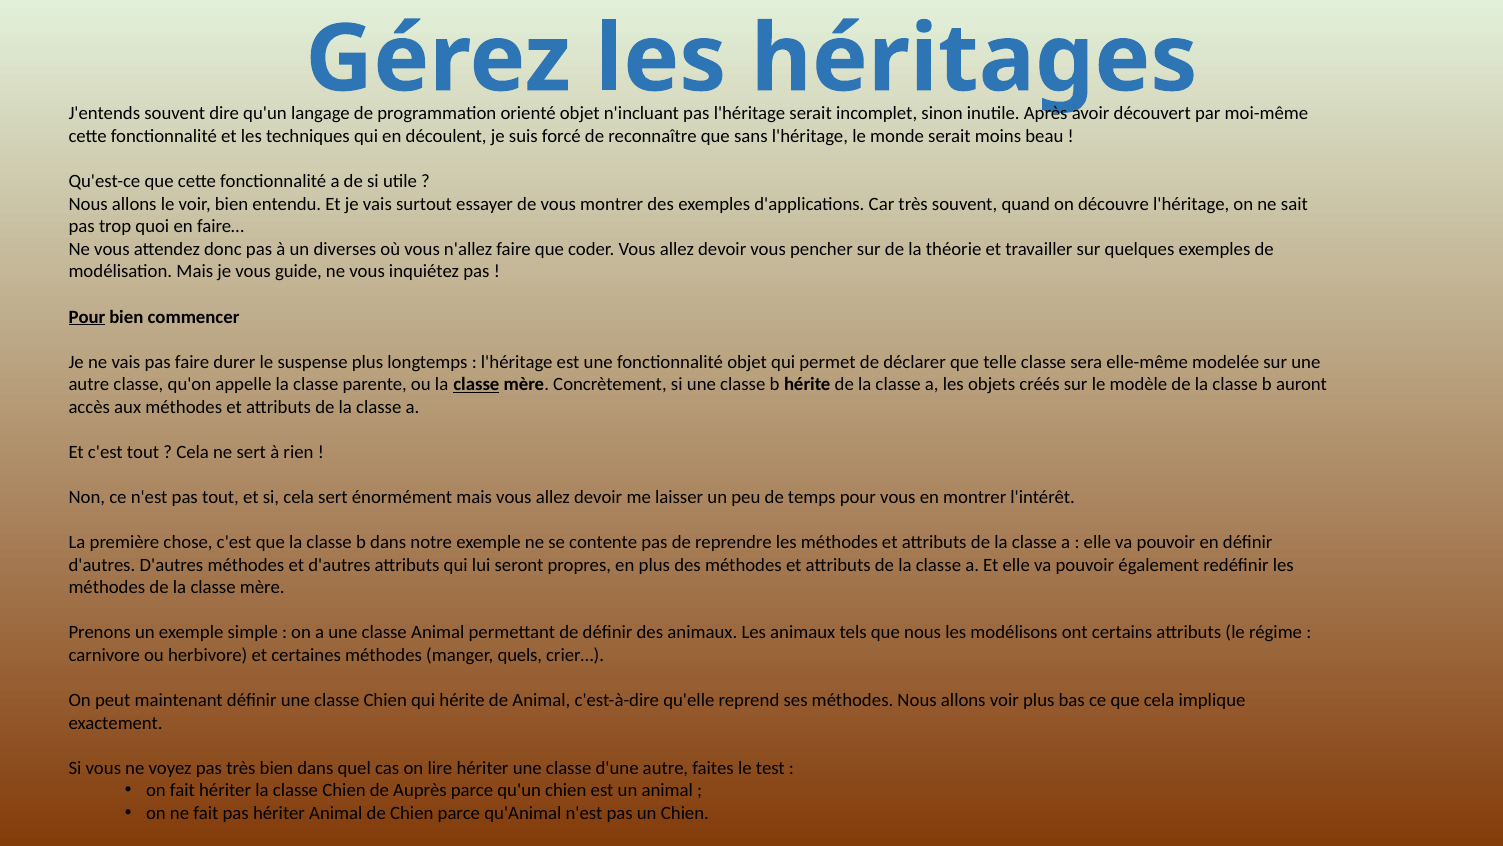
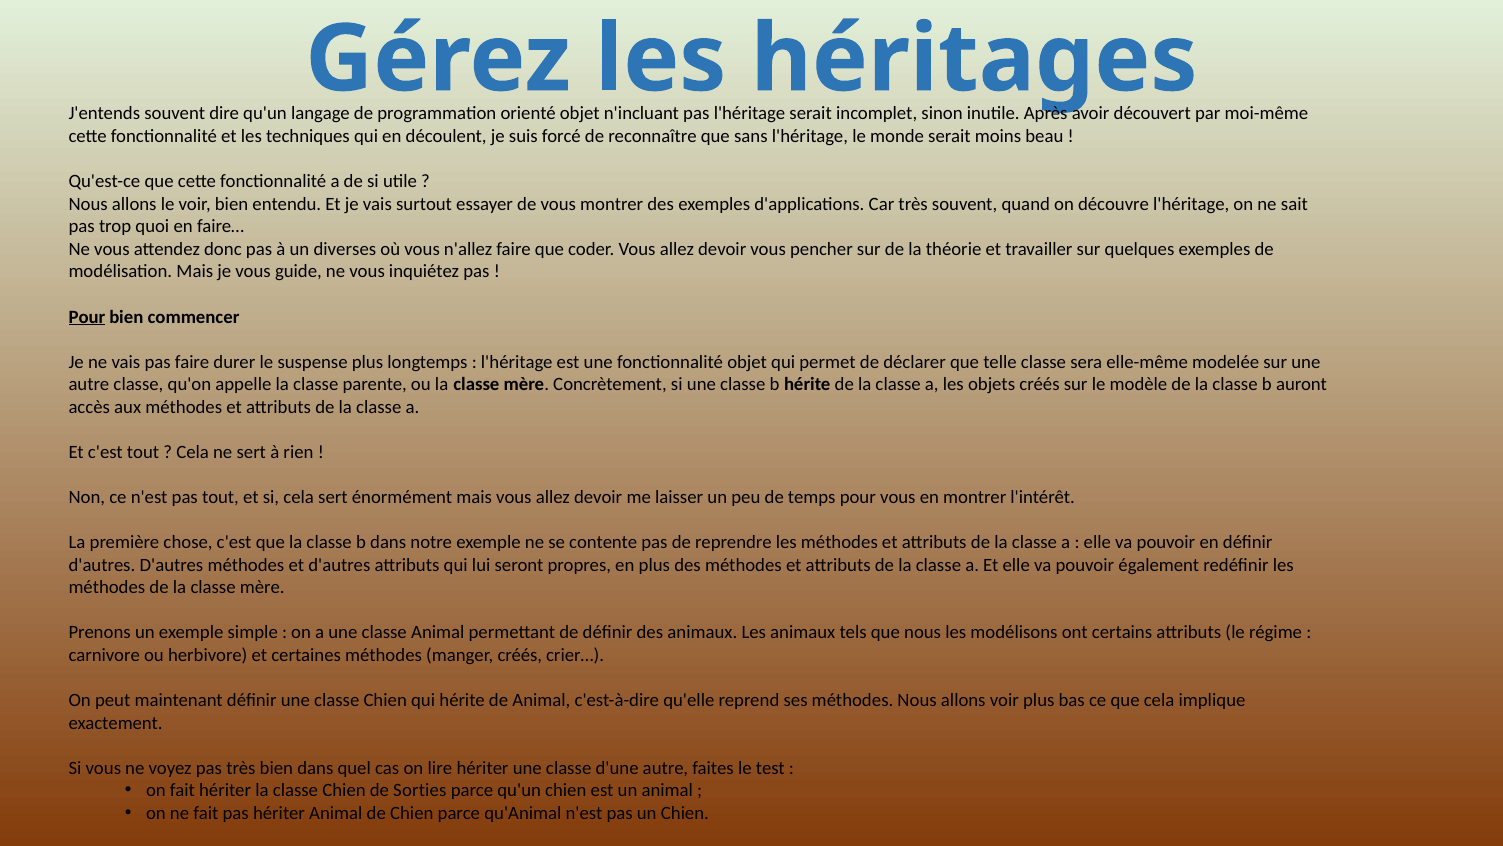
classe at (476, 384) underline: present -> none
manger quels: quels -> créés
Auprès: Auprès -> Sorties
